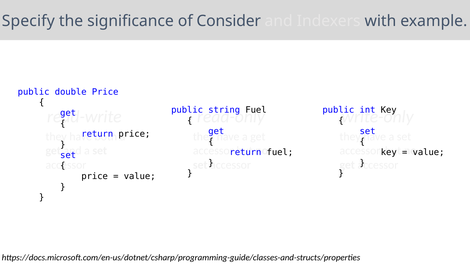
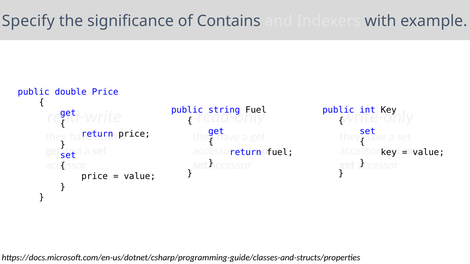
Consider: Consider -> Contains
